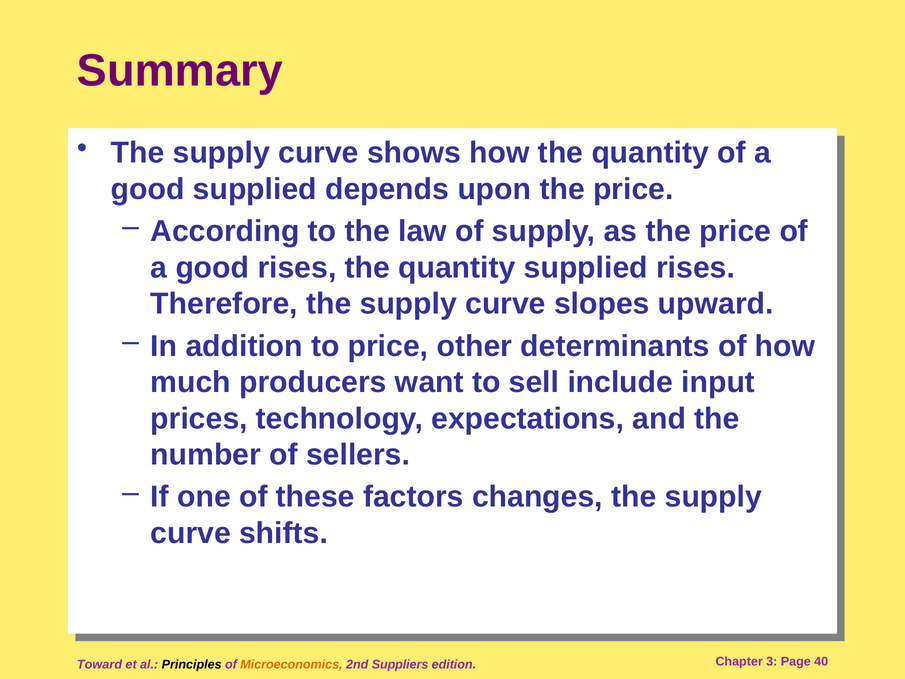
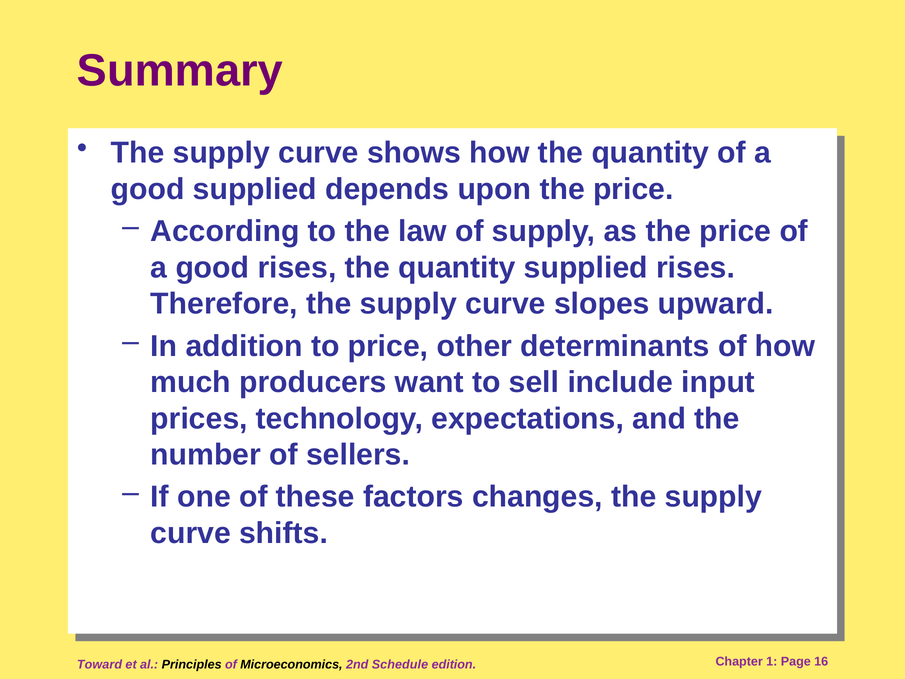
Microeconomics colour: orange -> black
Suppliers: Suppliers -> Schedule
3: 3 -> 1
40: 40 -> 16
